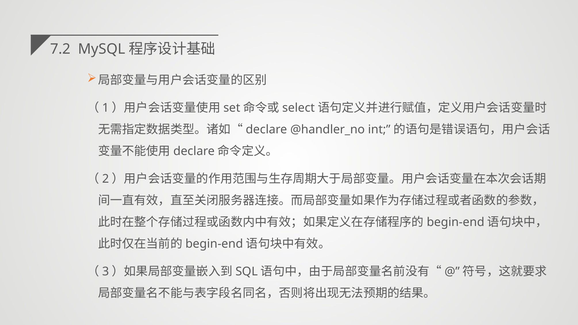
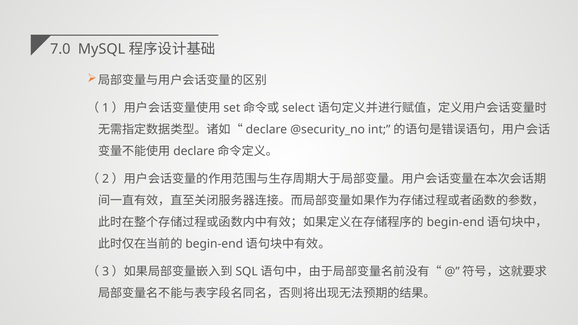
7.2: 7.2 -> 7.0
@handler_no: @handler_no -> @security_no
